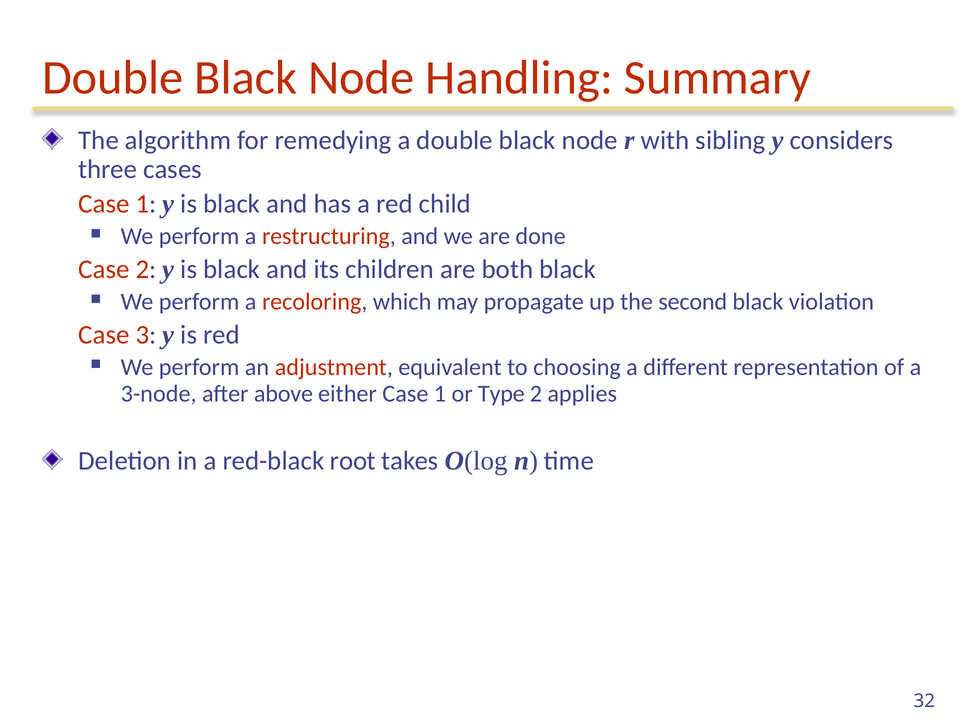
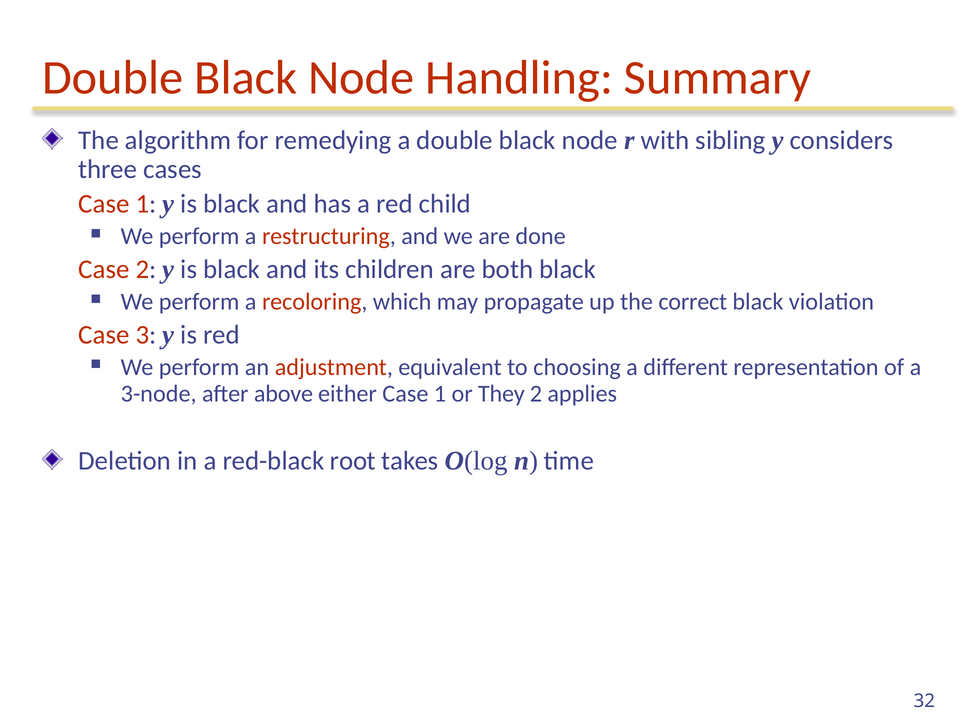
second: second -> correct
Type: Type -> They
